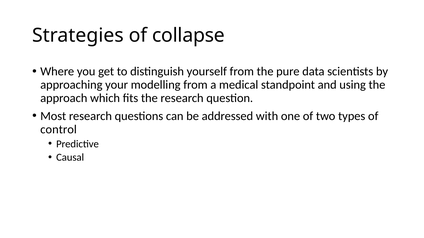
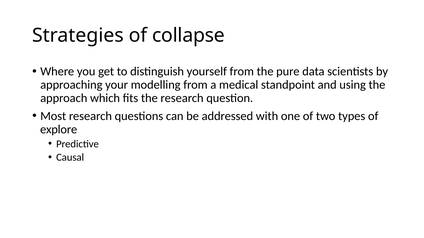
control: control -> explore
